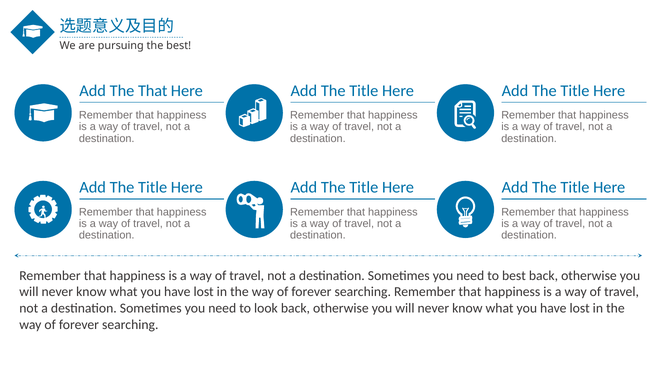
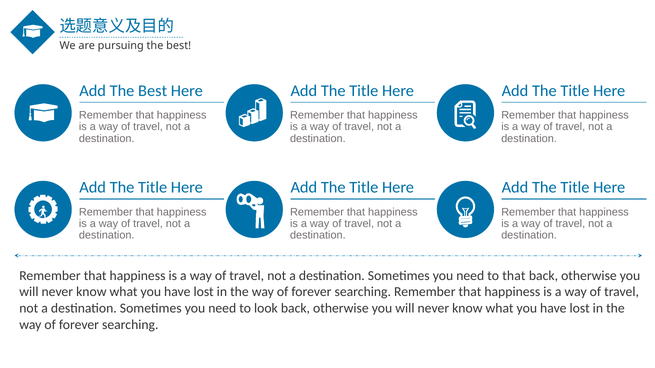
Add The That: That -> Best
to best: best -> that
